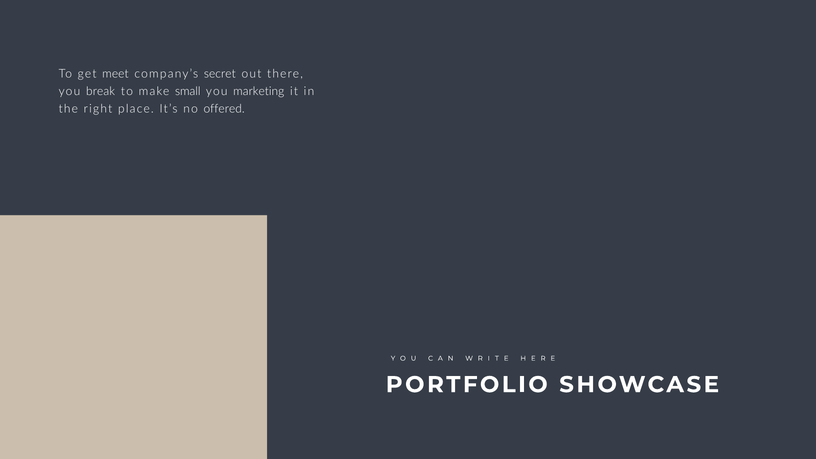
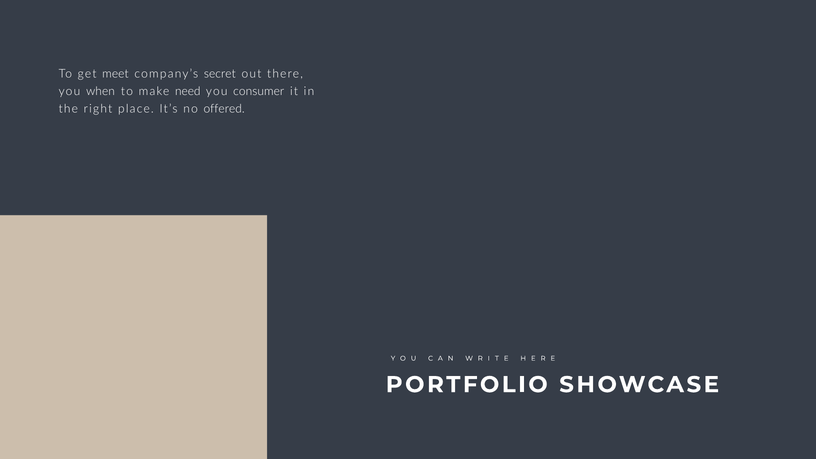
break: break -> when
small: small -> need
marketing: marketing -> consumer
